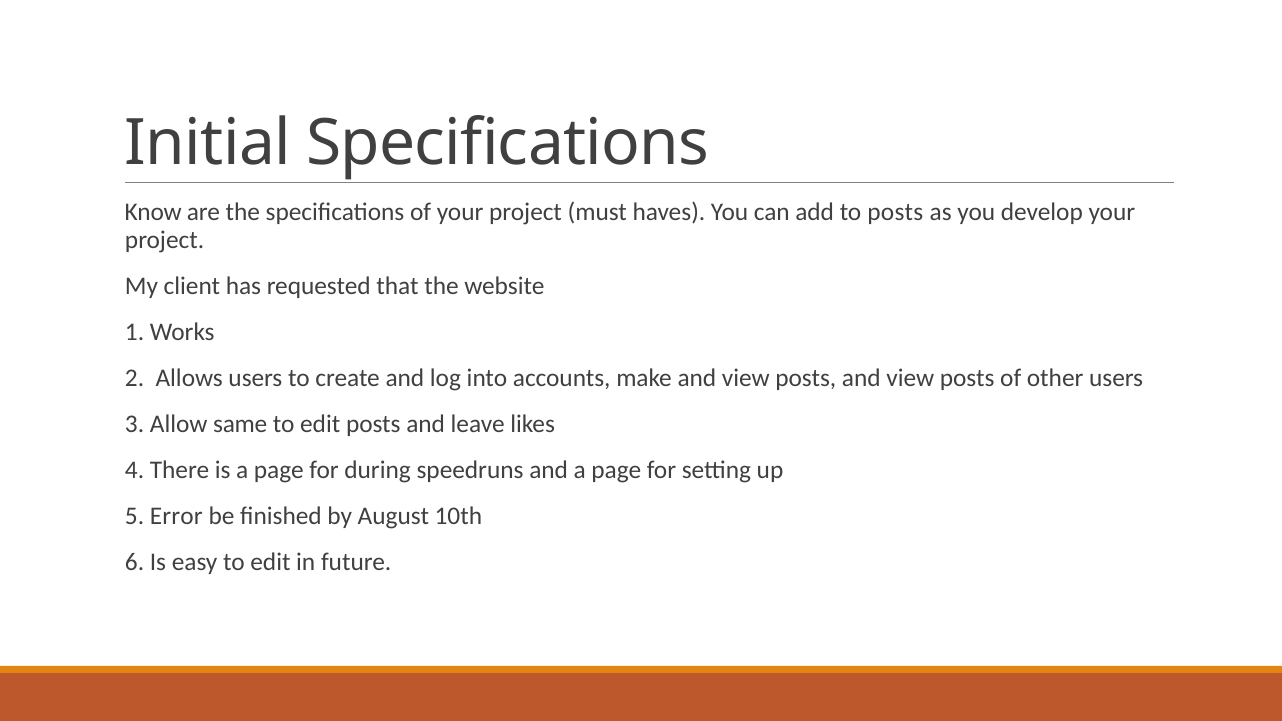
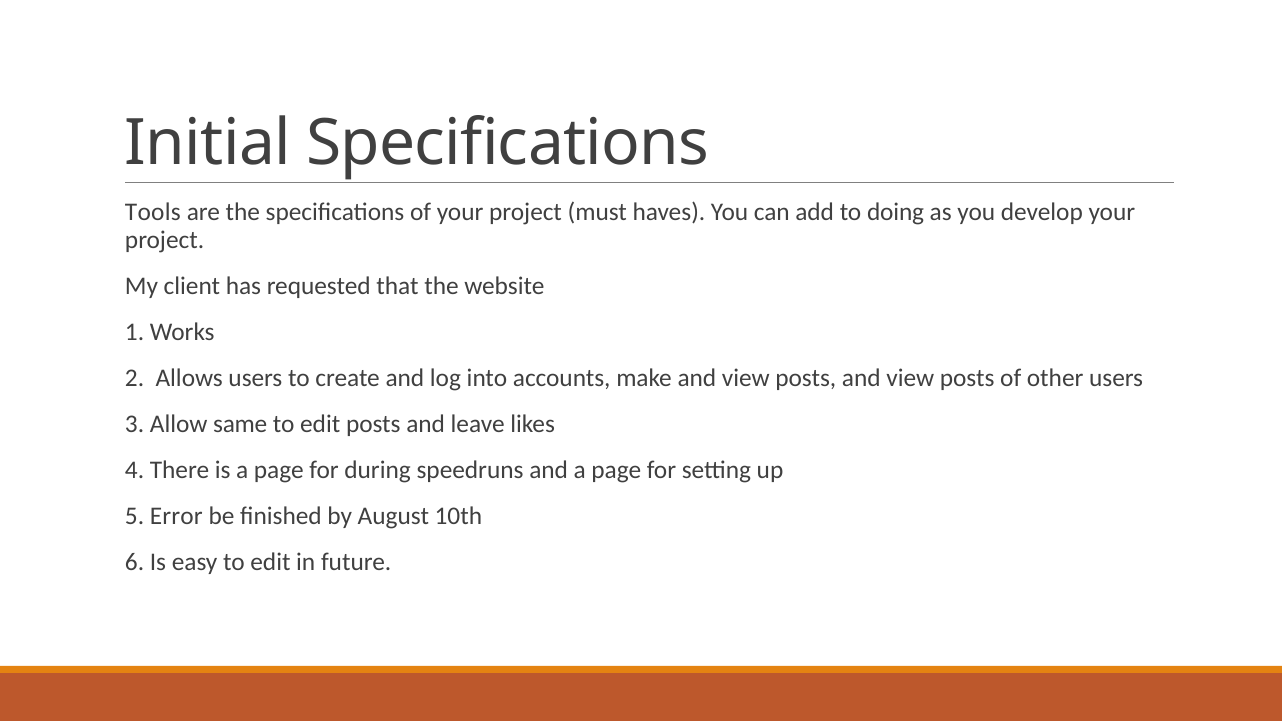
Know: Know -> Tools
to posts: posts -> doing
